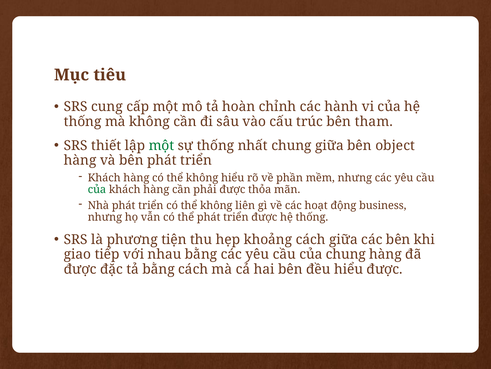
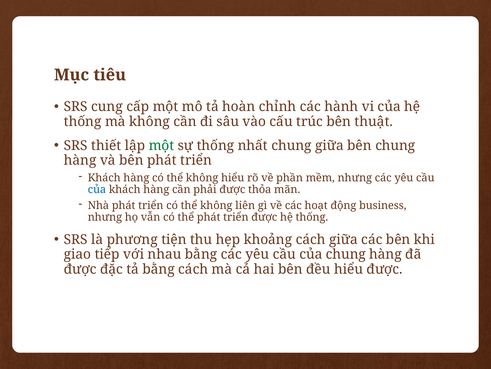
tham: tham -> thuật
bên object: object -> chung
của at (97, 189) colour: green -> blue
